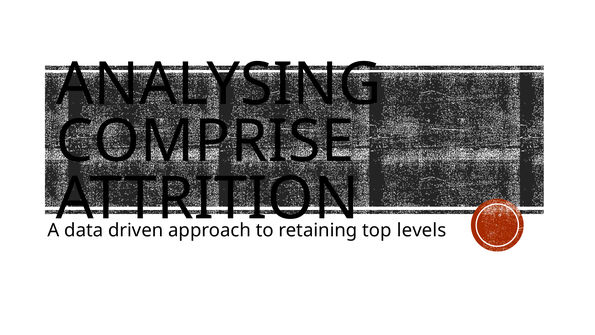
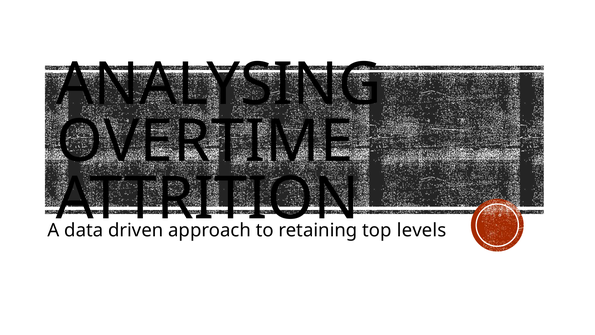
COMPRISE: COMPRISE -> OVERTIME
